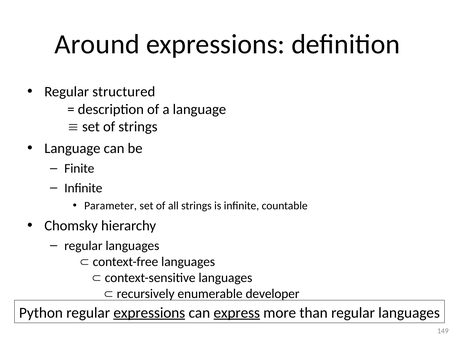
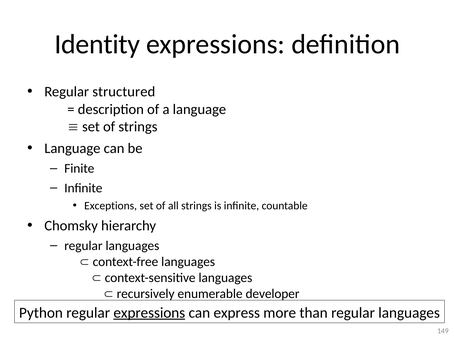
Around: Around -> Identity
Parameter: Parameter -> Exceptions
express underline: present -> none
